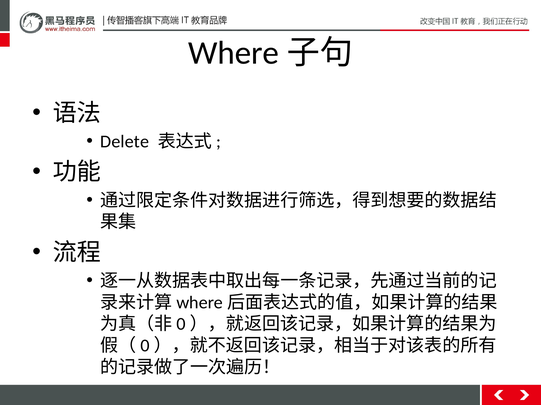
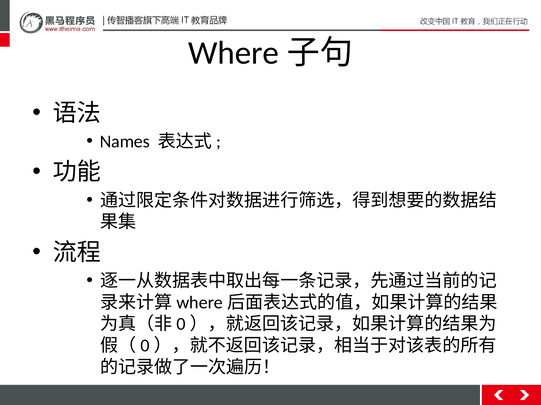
Delete: Delete -> Names
